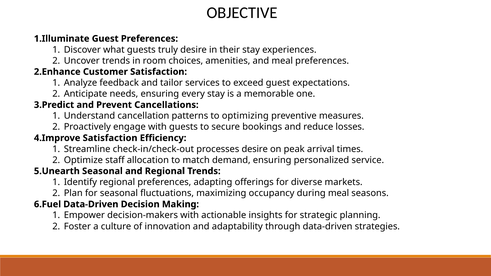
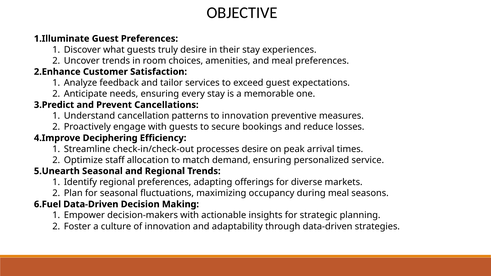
to optimizing: optimizing -> innovation
Satisfaction at (110, 138): Satisfaction -> Deciphering
